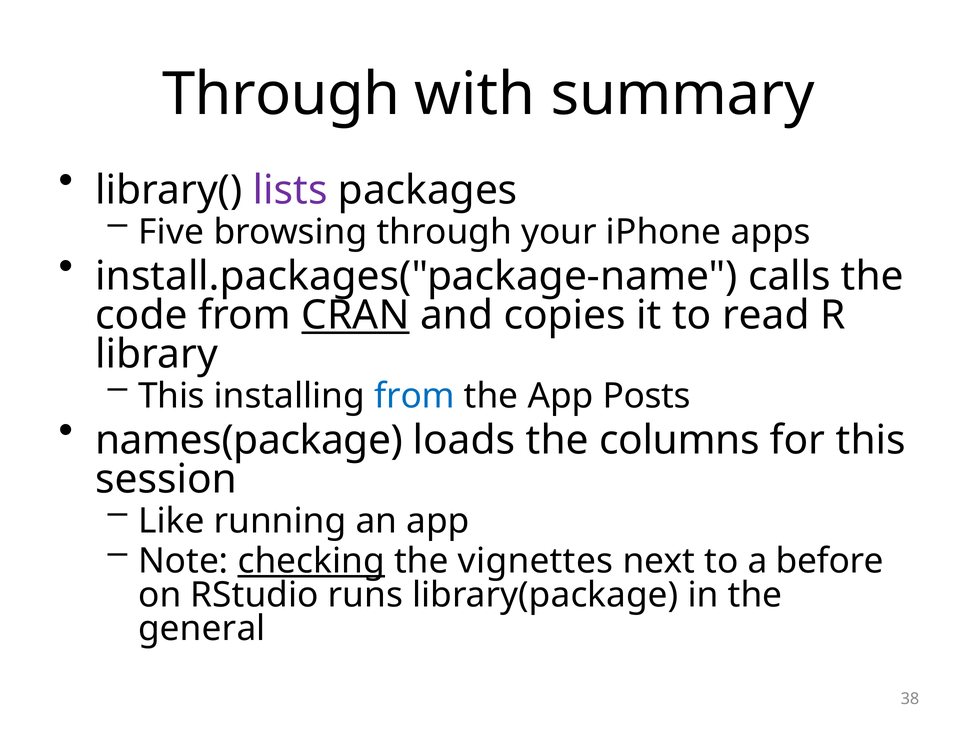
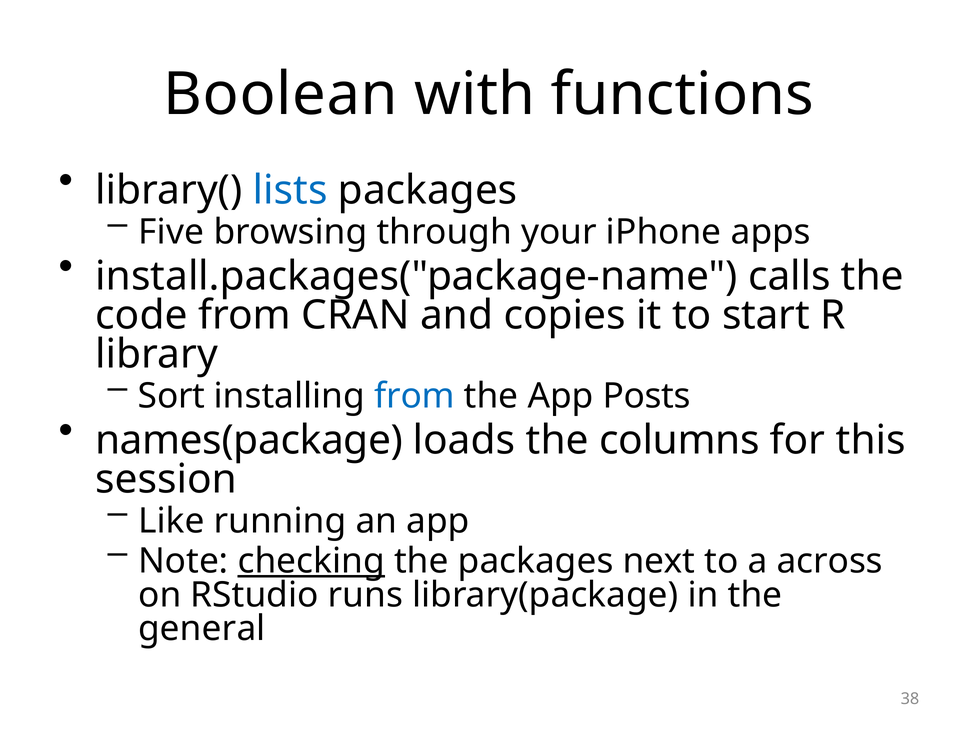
Through at (281, 95): Through -> Boolean
summary: summary -> functions
lists colour: purple -> blue
CRAN underline: present -> none
read: read -> start
This at (171, 396): This -> Sort
the vignettes: vignettes -> packages
before: before -> across
